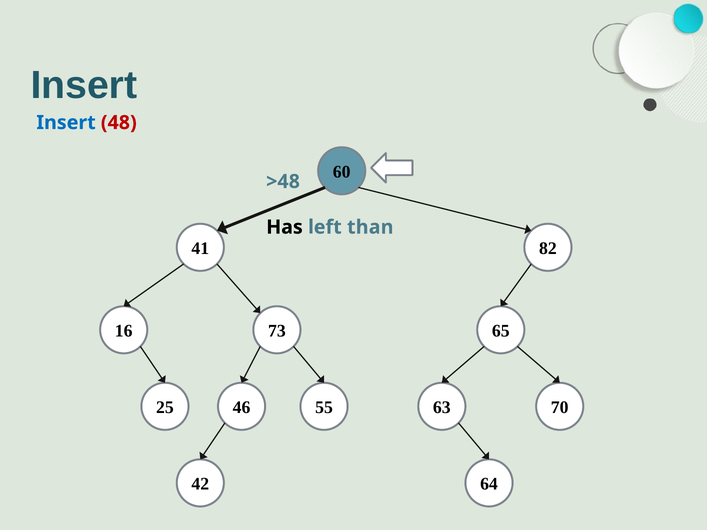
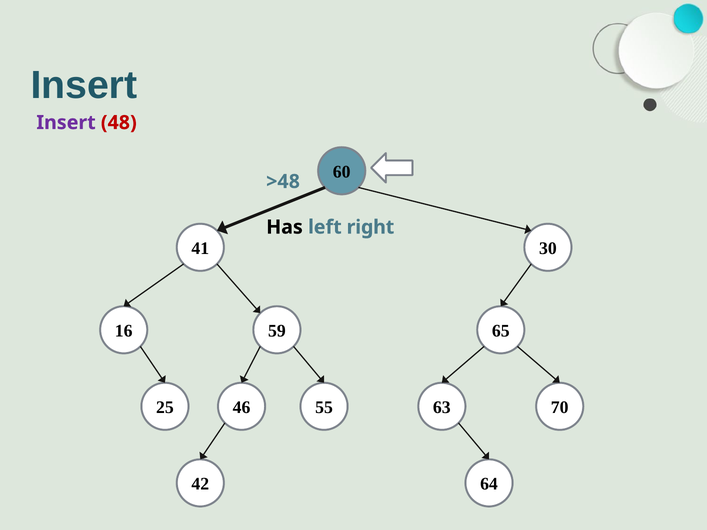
Insert at (66, 123) colour: blue -> purple
than: than -> right
82: 82 -> 30
73: 73 -> 59
